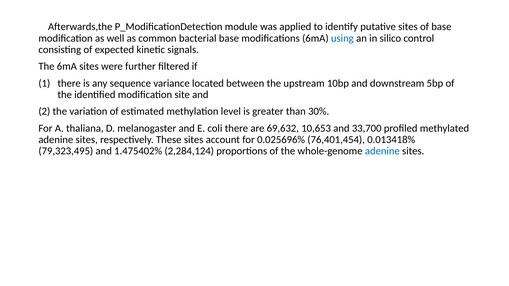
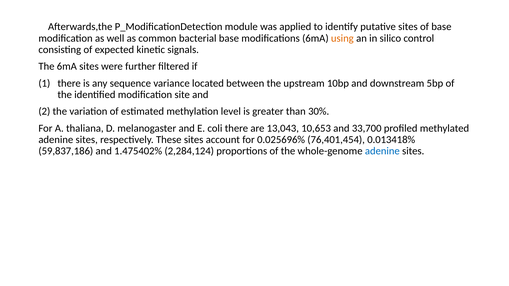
using colour: blue -> orange
69,632: 69,632 -> 13,043
79,323,495: 79,323,495 -> 59,837,186
